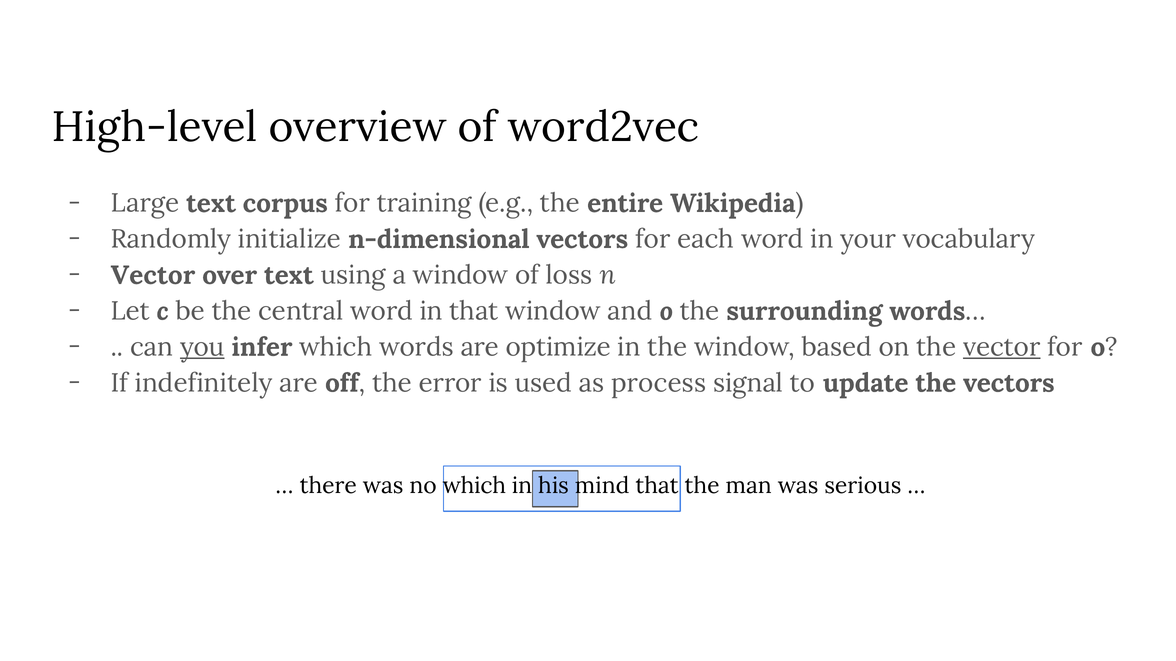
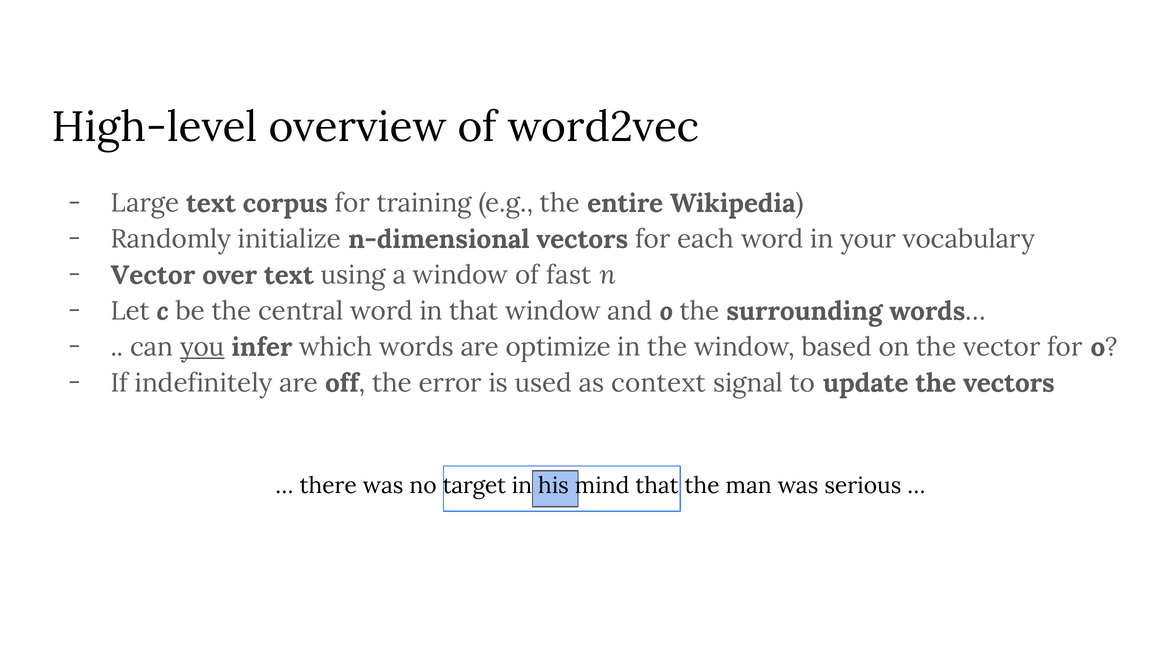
loss: loss -> fast
vector at (1002, 347) underline: present -> none
process: process -> context
no which: which -> target
